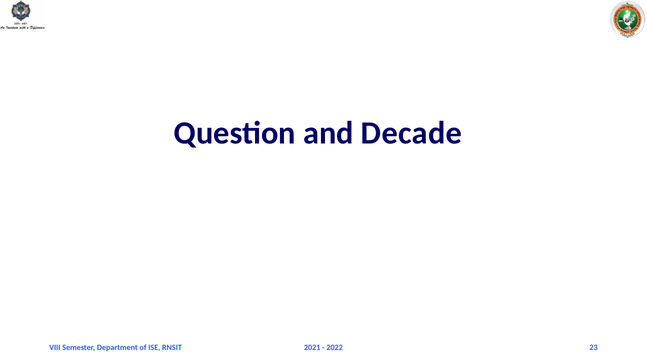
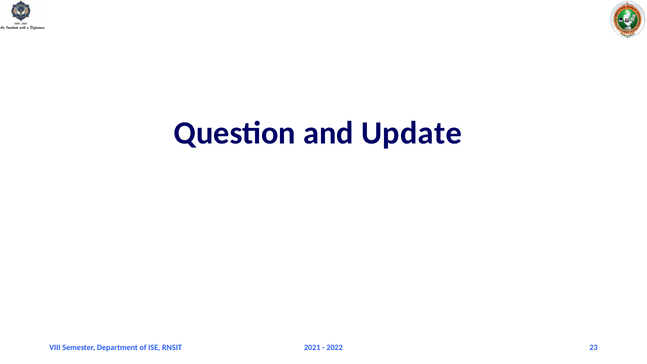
Decade: Decade -> Update
